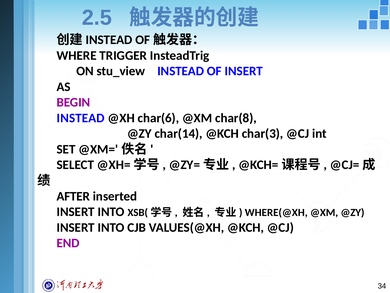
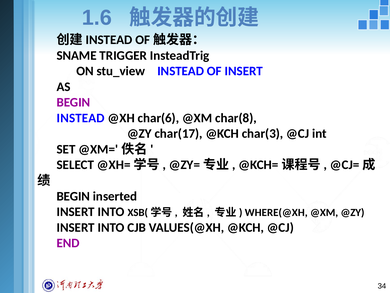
2.5: 2.5 -> 1.6
WHERE: WHERE -> SNAME
char(14: char(14 -> char(17
AFTER at (73, 196): AFTER -> BEGIN
